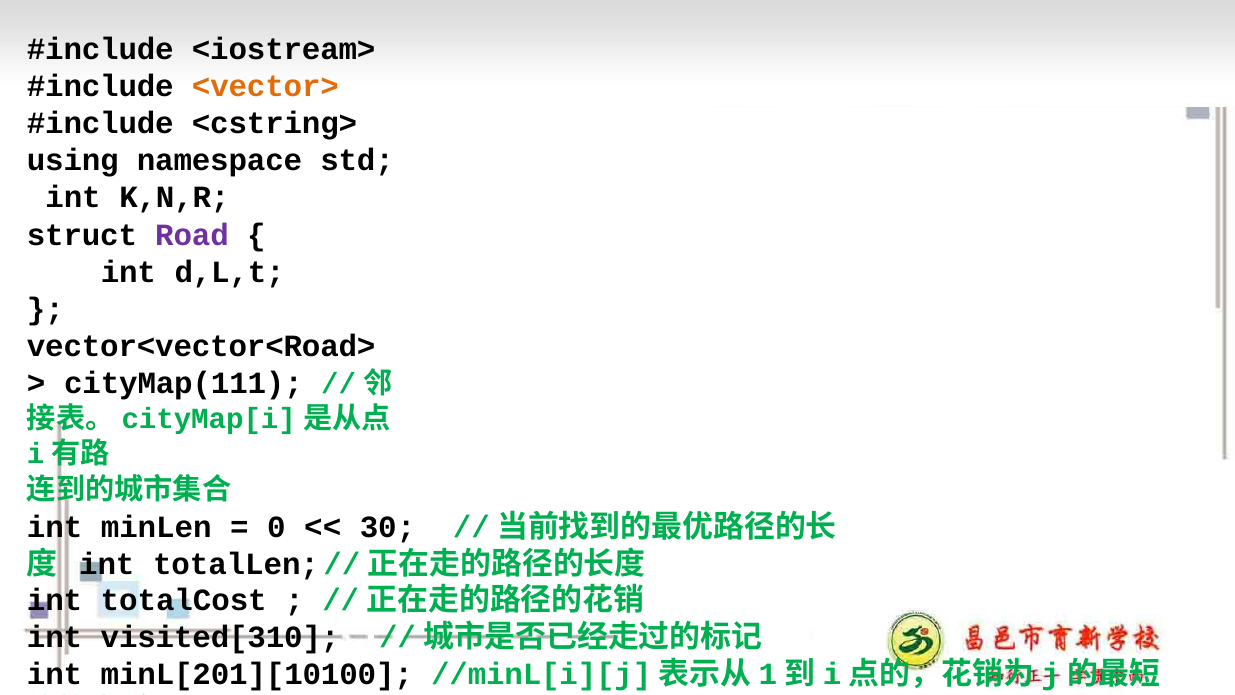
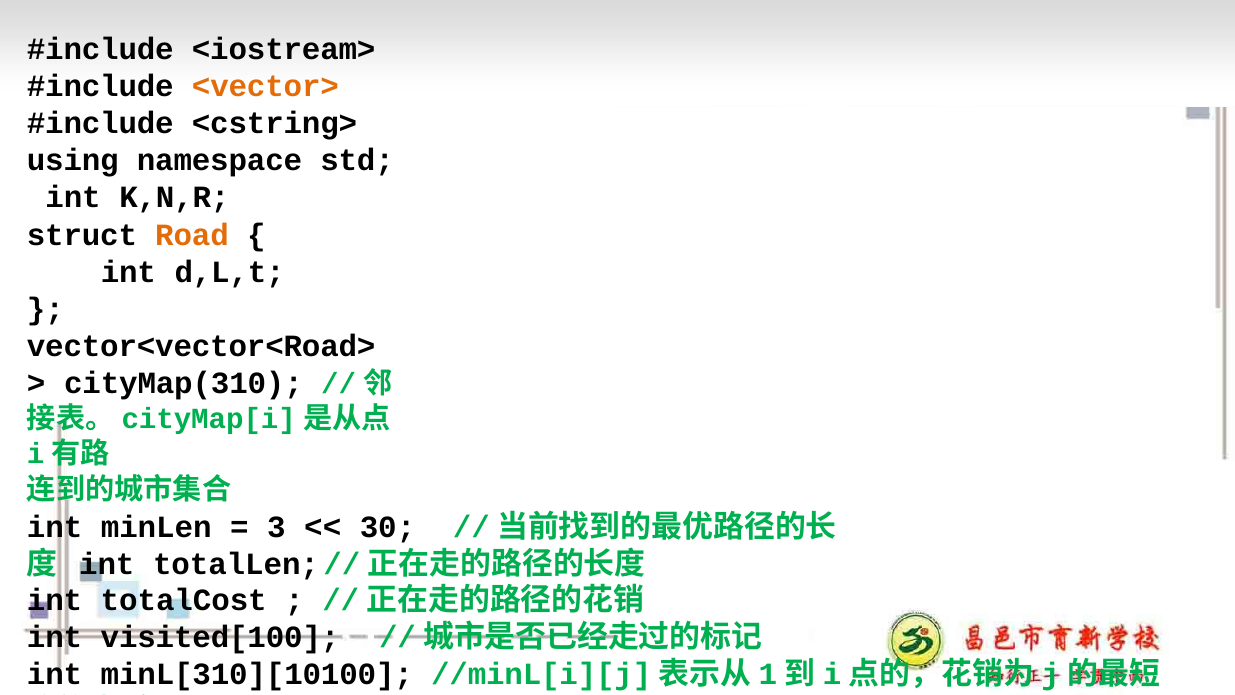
Road colour: purple -> orange
cityMap(111: cityMap(111 -> cityMap(310
0: 0 -> 3
visited[310: visited[310 -> visited[100
minL[201][10100: minL[201][10100 -> minL[310][10100
